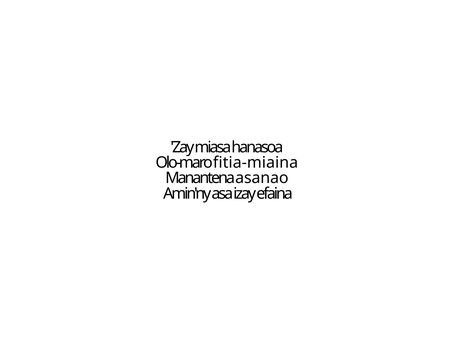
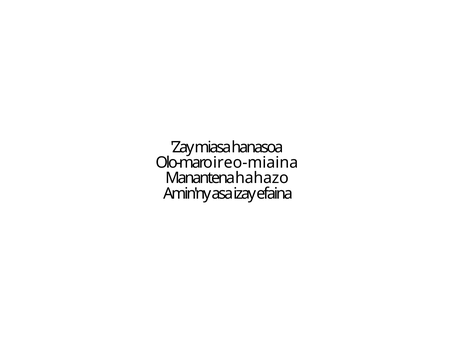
fitia-miaina: fitia-miaina -> ireo-miaina
asanao: asanao -> hahazo
